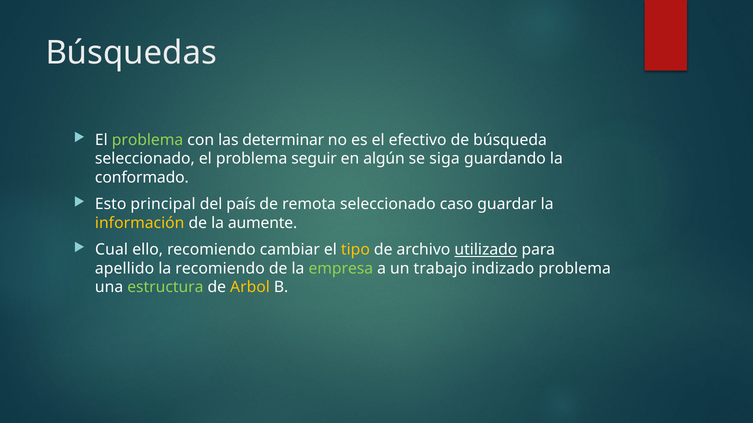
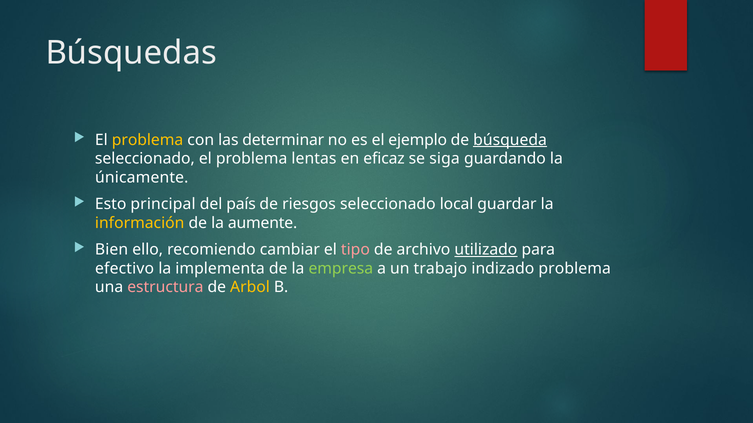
problema at (148, 140) colour: light green -> yellow
efectivo: efectivo -> ejemplo
búsqueda underline: none -> present
seguir: seguir -> lentas
algún: algún -> eficaz
conformado: conformado -> únicamente
remota: remota -> riesgos
caso: caso -> local
Cual: Cual -> Bien
tipo colour: yellow -> pink
apellido: apellido -> efectivo
la recomiendo: recomiendo -> implementa
estructura colour: light green -> pink
